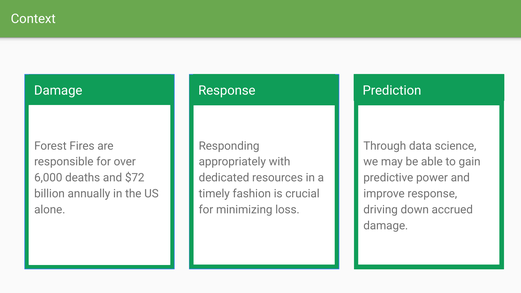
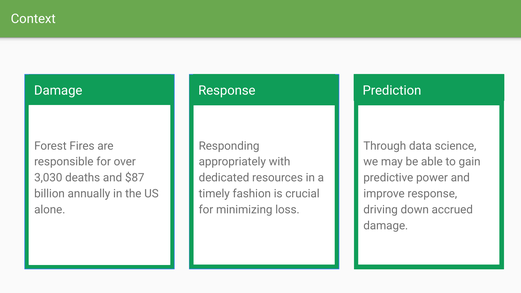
6,000: 6,000 -> 3,030
$72: $72 -> $87
